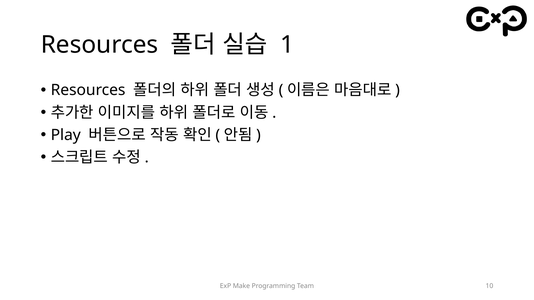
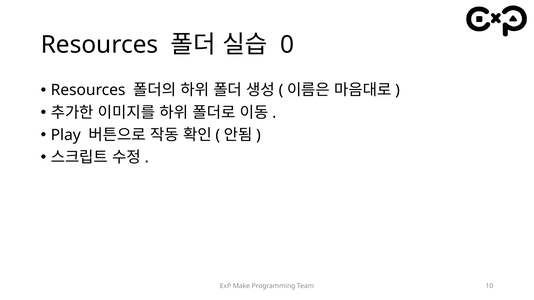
1: 1 -> 0
